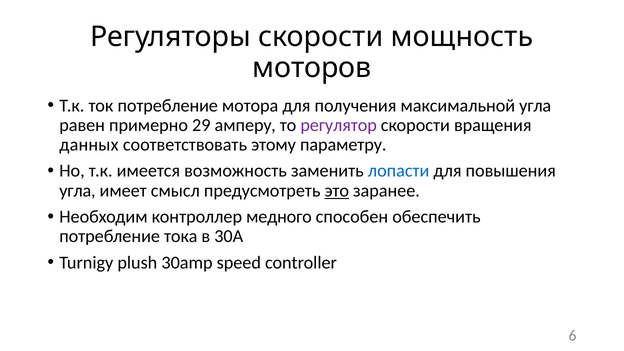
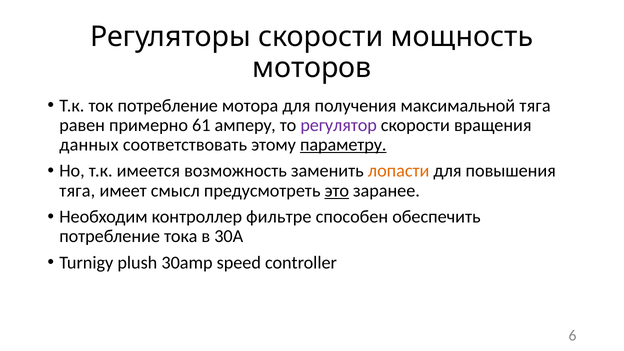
максимальной угла: угла -> тяга
29: 29 -> 61
параметру underline: none -> present
лопасти colour: blue -> orange
угла at (77, 191): угла -> тяга
медного: медного -> фильтре
